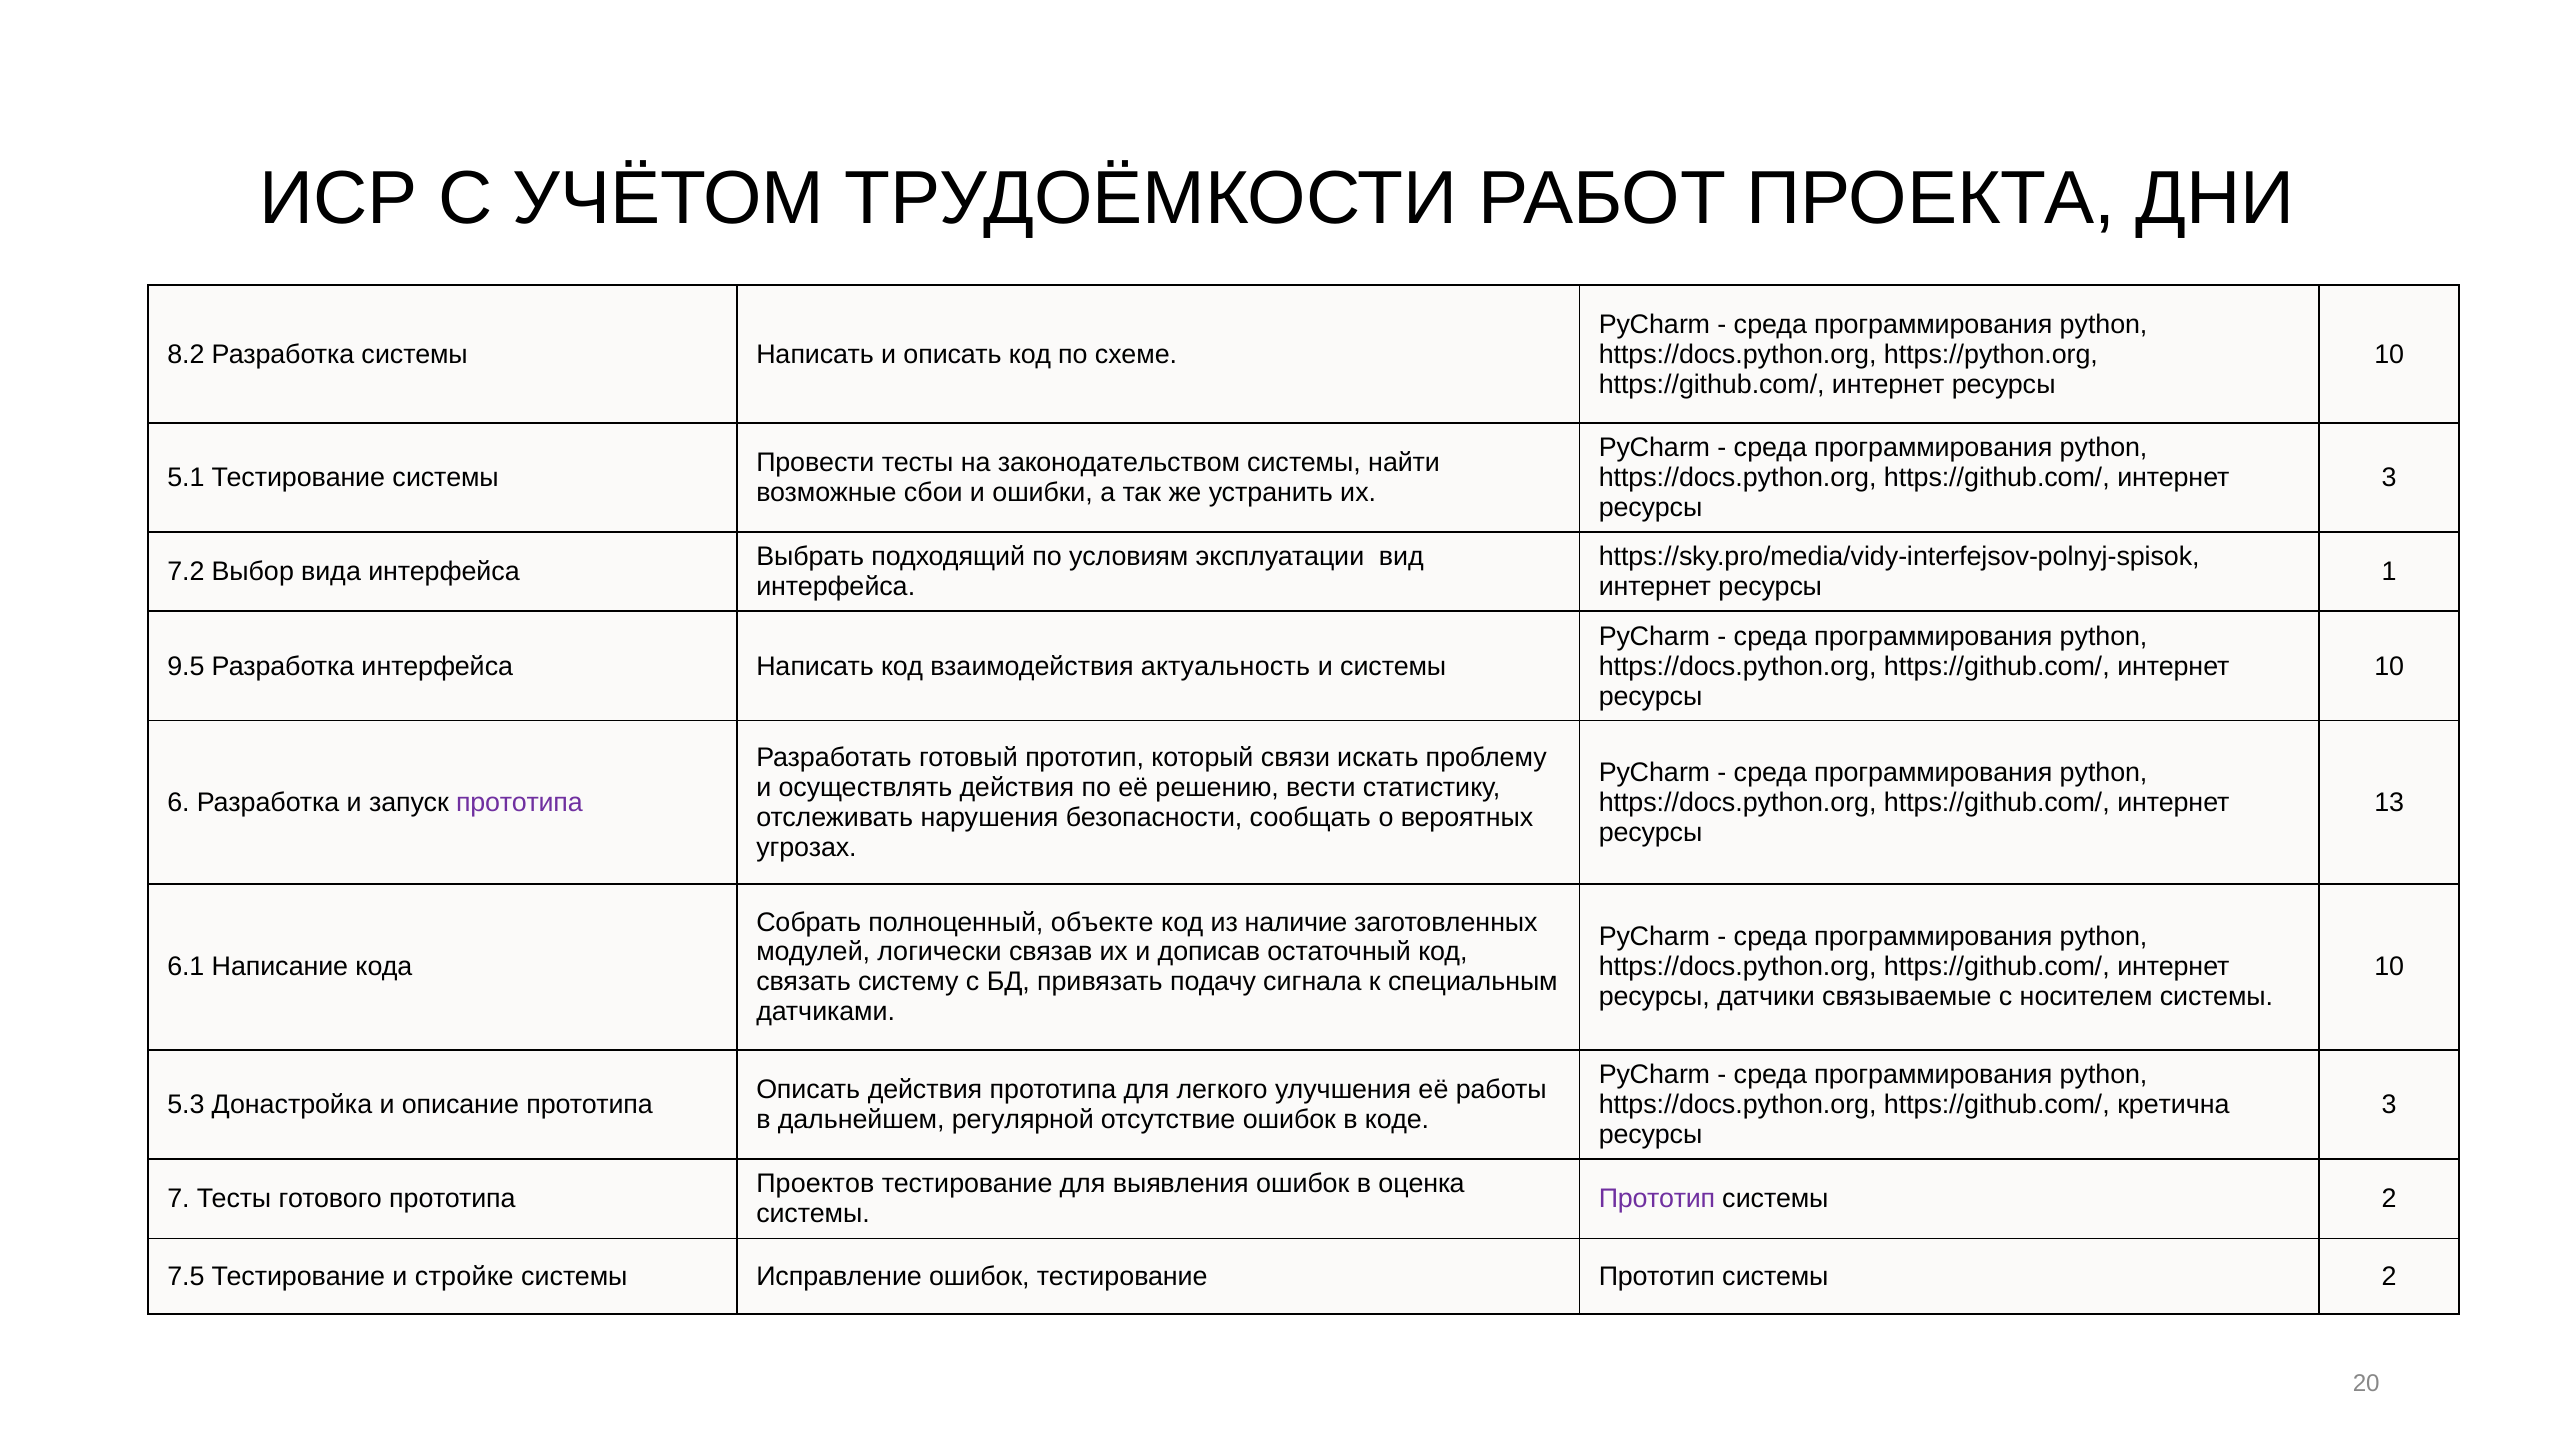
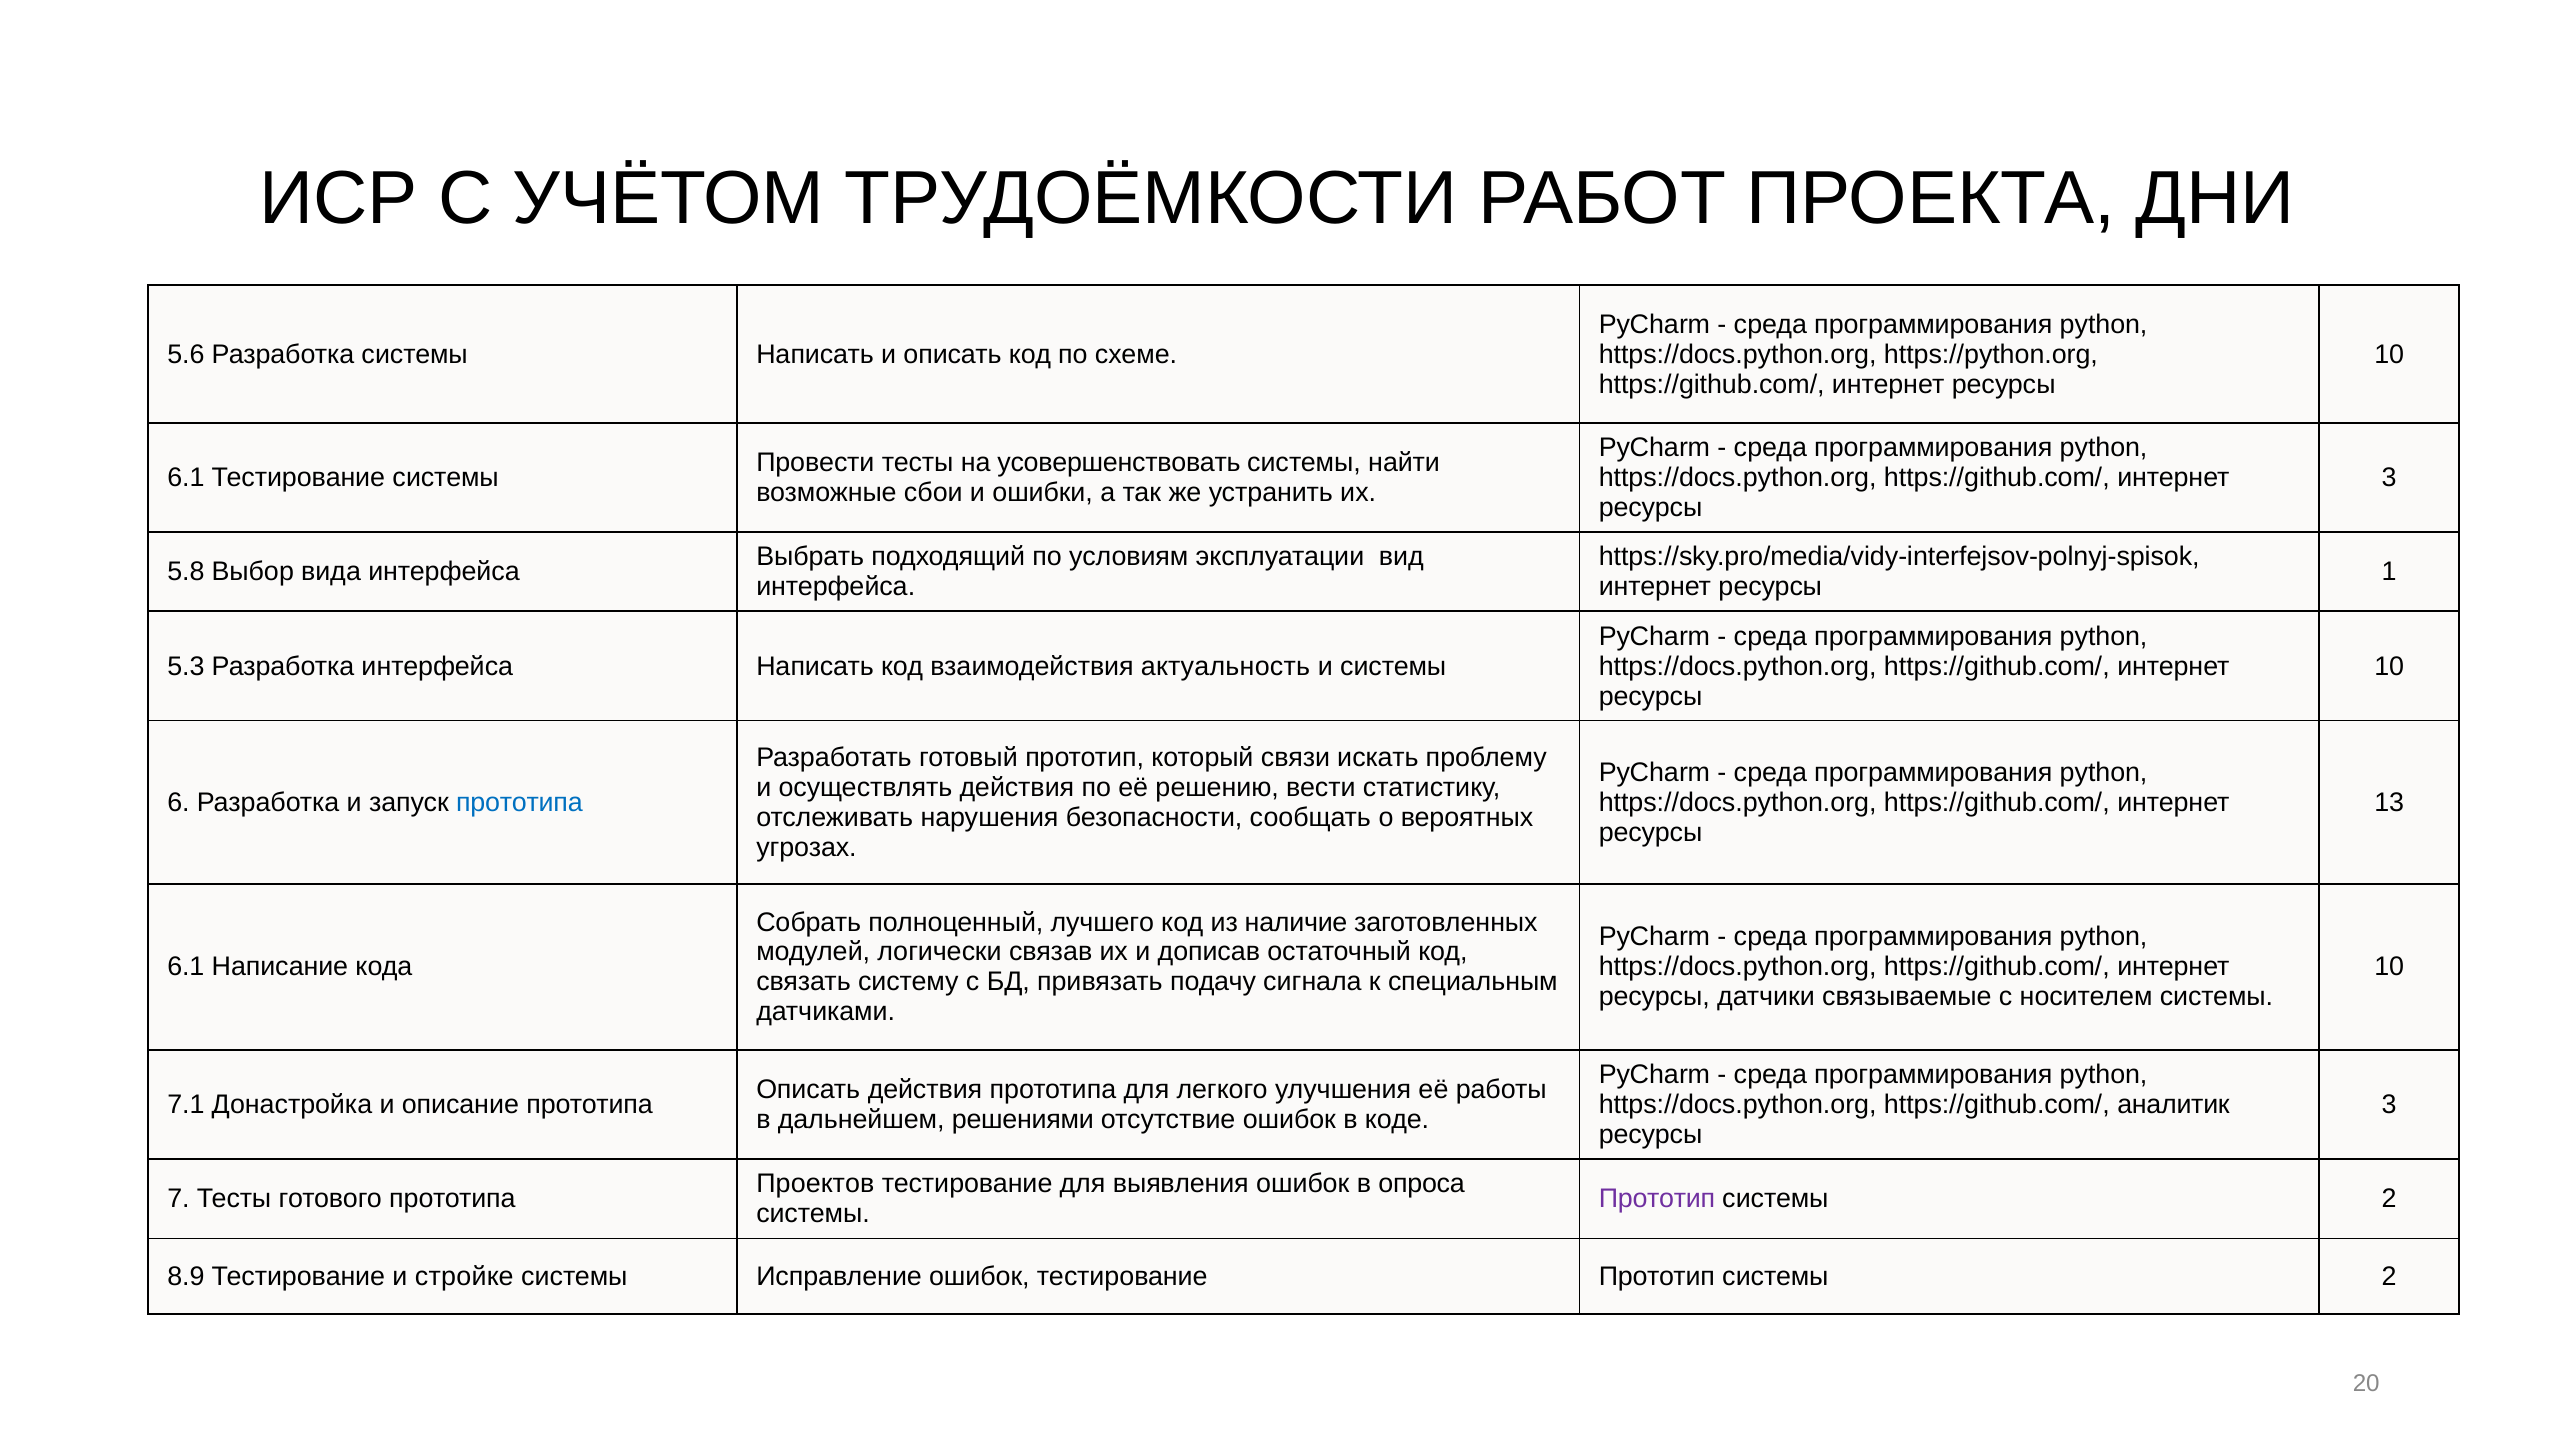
8.2: 8.2 -> 5.6
законодательством: законодательством -> усовершенствовать
5.1 at (186, 478): 5.1 -> 6.1
7.2: 7.2 -> 5.8
9.5: 9.5 -> 5.3
прототипа at (519, 802) colour: purple -> blue
объекте: объекте -> лучшего
5.3: 5.3 -> 7.1
кретична: кретична -> аналитик
регулярной: регулярной -> решениями
оценка: оценка -> опроса
7.5: 7.5 -> 8.9
